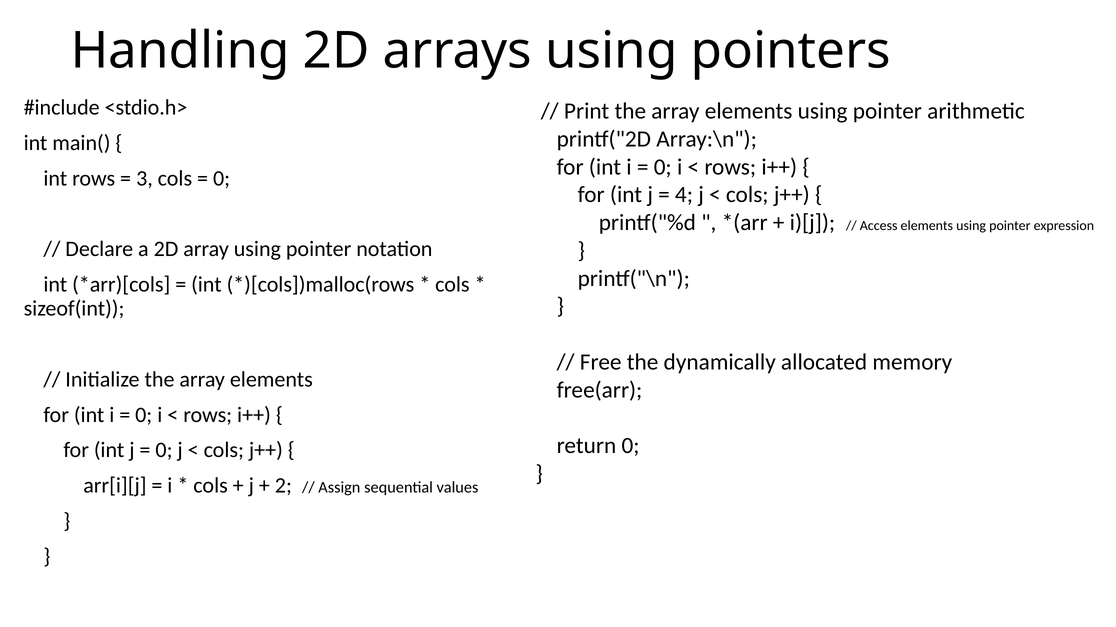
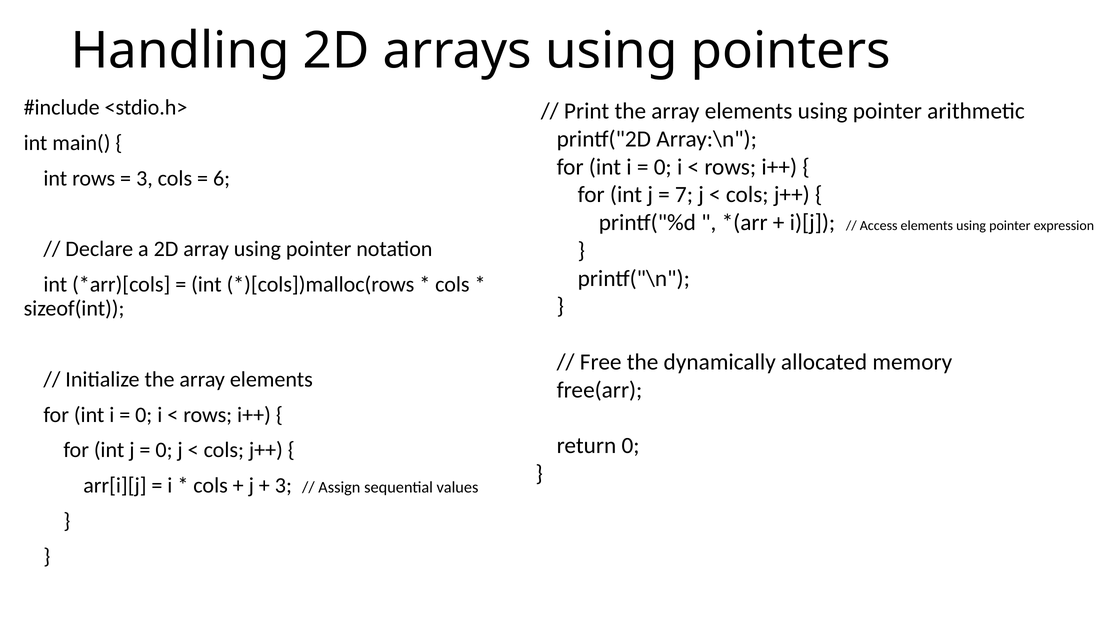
0 at (222, 179): 0 -> 6
4: 4 -> 7
2 at (283, 486): 2 -> 3
